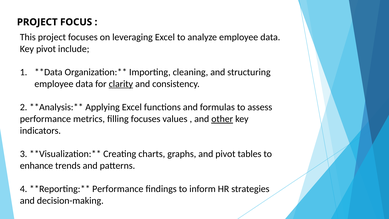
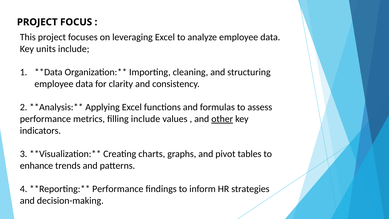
Key pivot: pivot -> units
clarity underline: present -> none
filling focuses: focuses -> include
